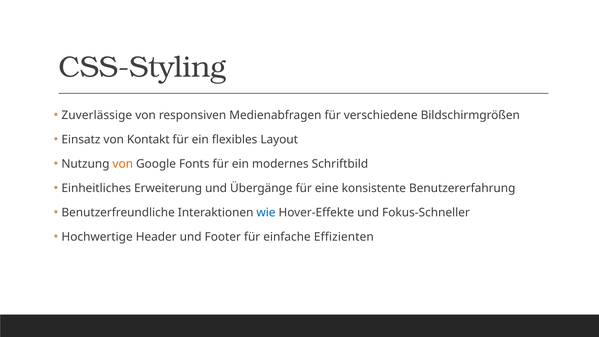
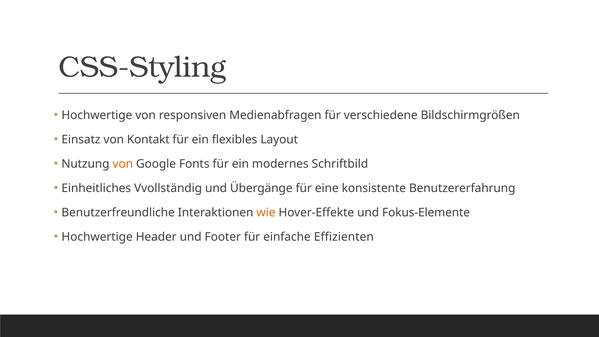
Zuverlässige at (97, 115): Zuverlässige -> Hochwertige
Erweiterung: Erweiterung -> Vvollständig
wie colour: blue -> orange
Fokus-Schneller: Fokus-Schneller -> Fokus-Elemente
